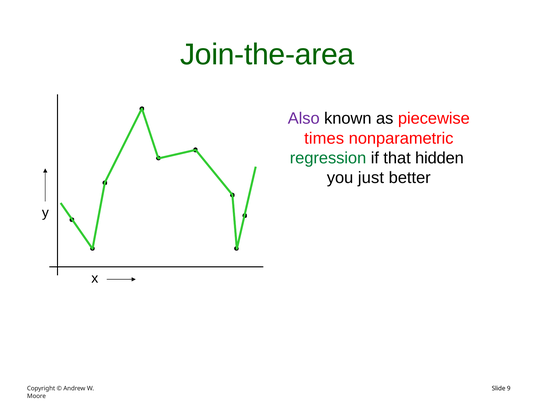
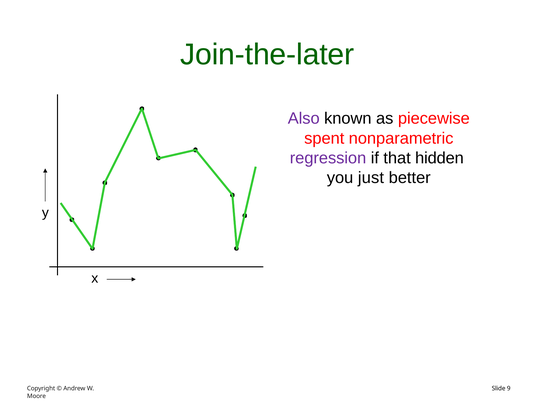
Join-the-area: Join-the-area -> Join-the-later
times: times -> spent
regression colour: green -> purple
